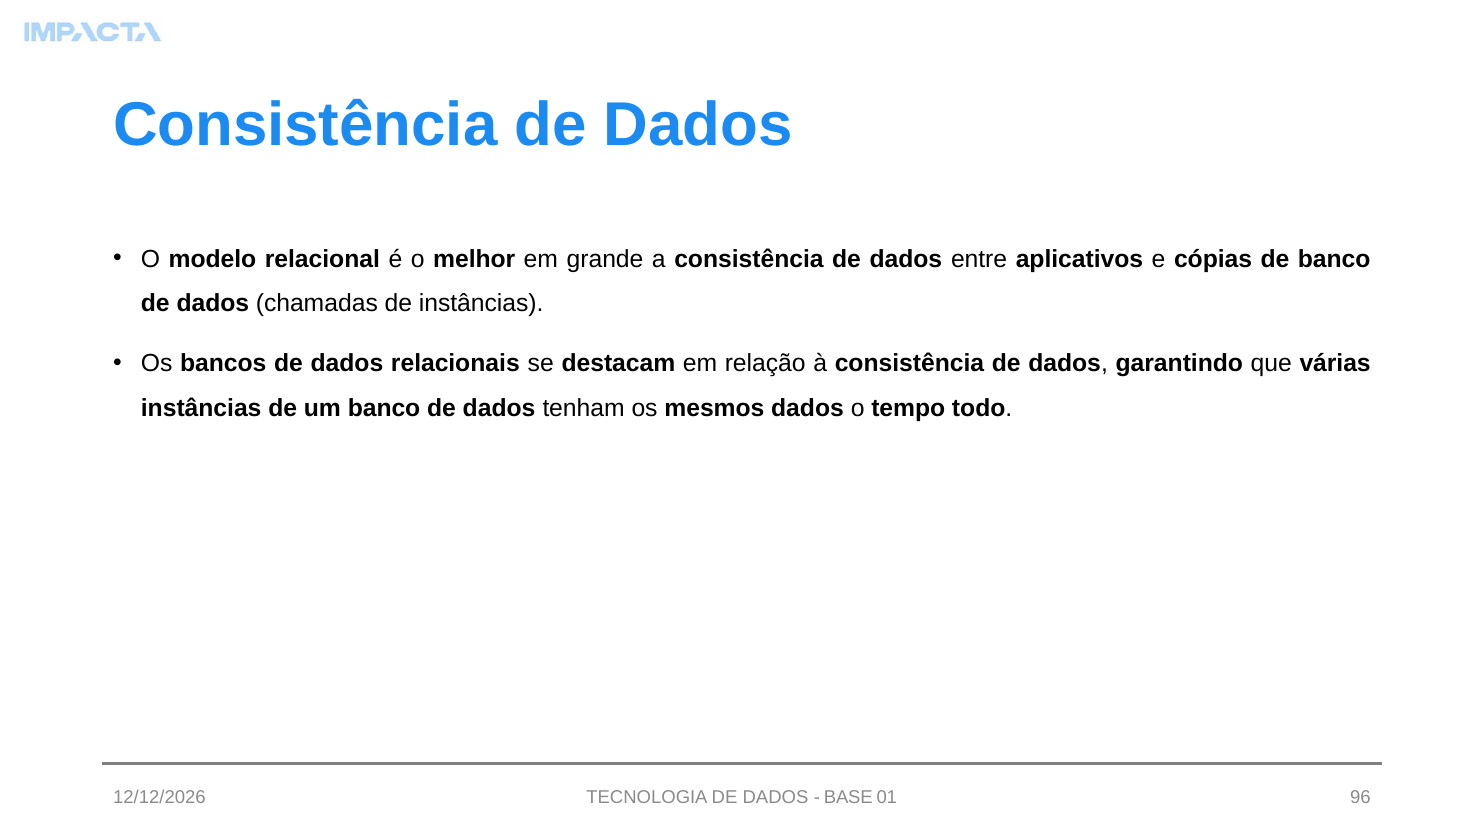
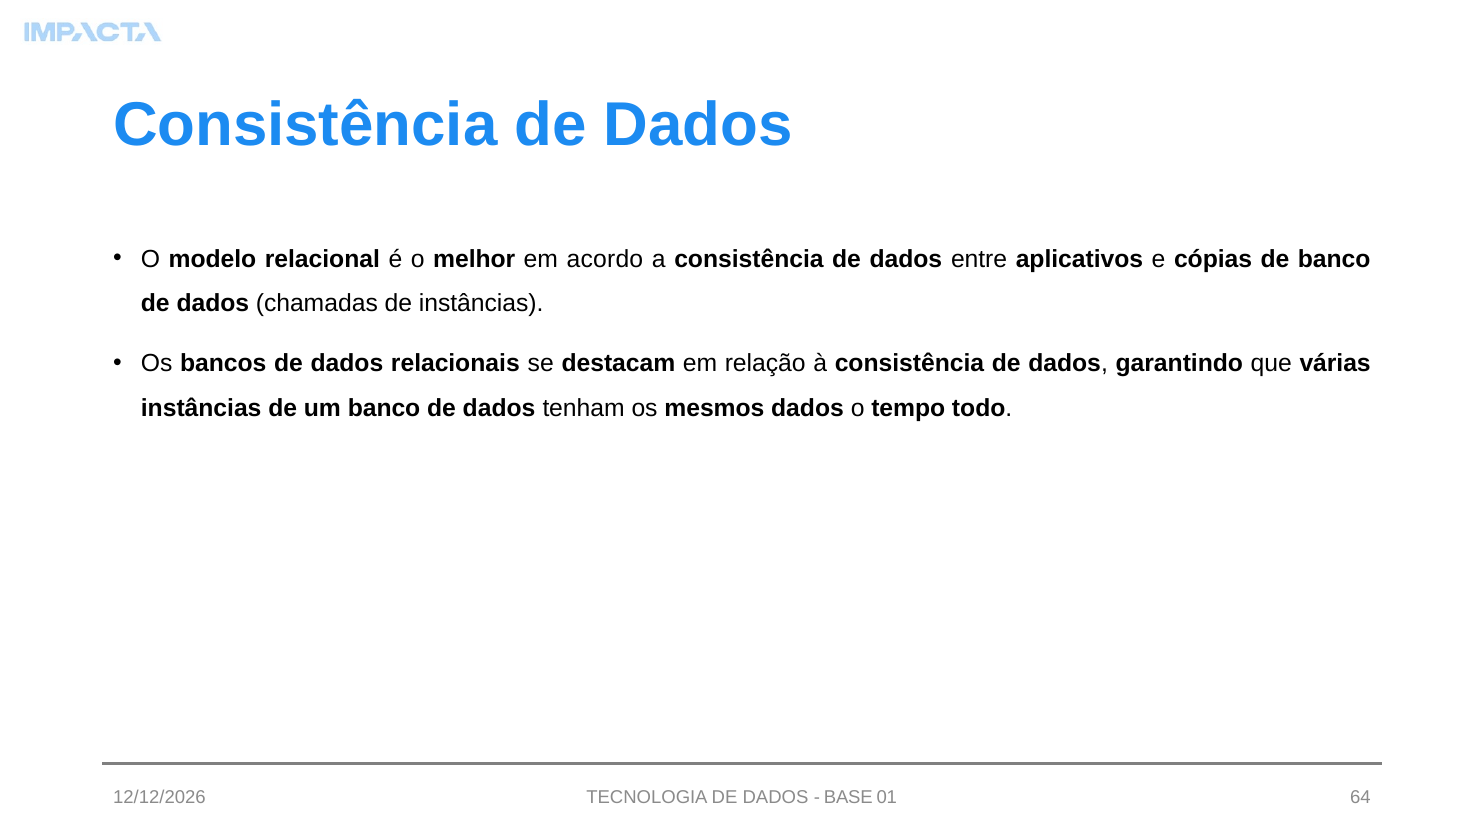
grande: grande -> acordo
96: 96 -> 64
